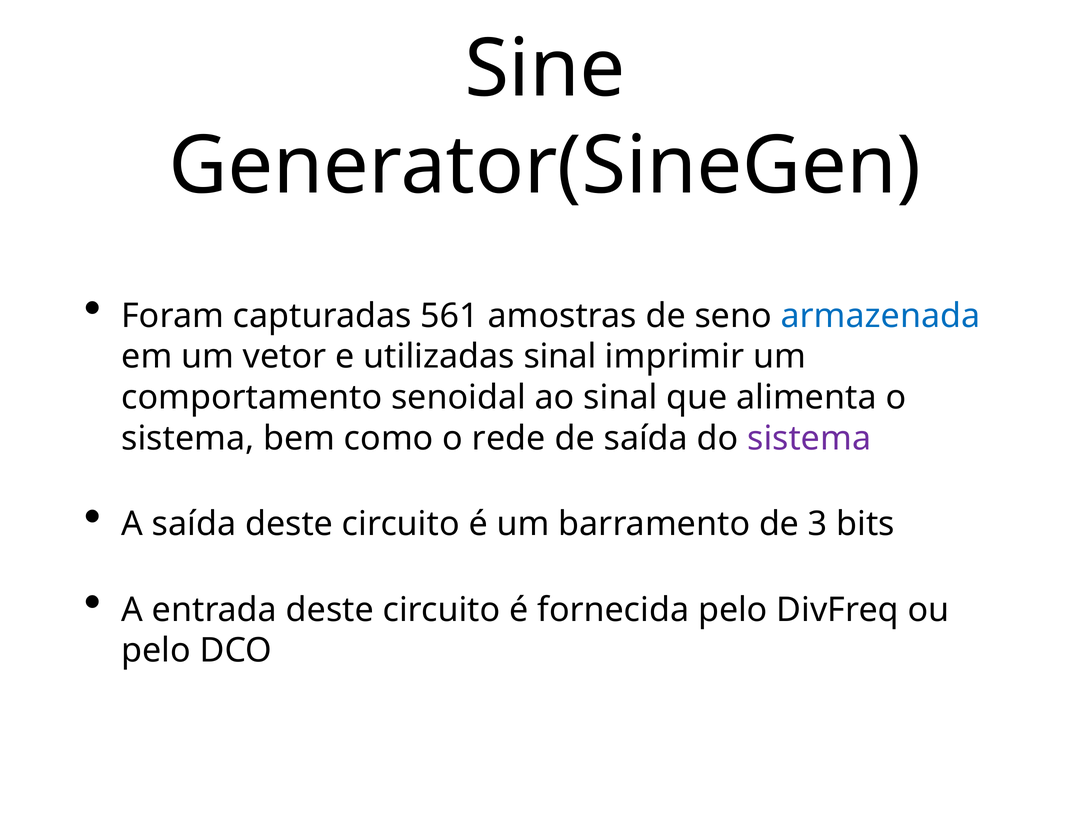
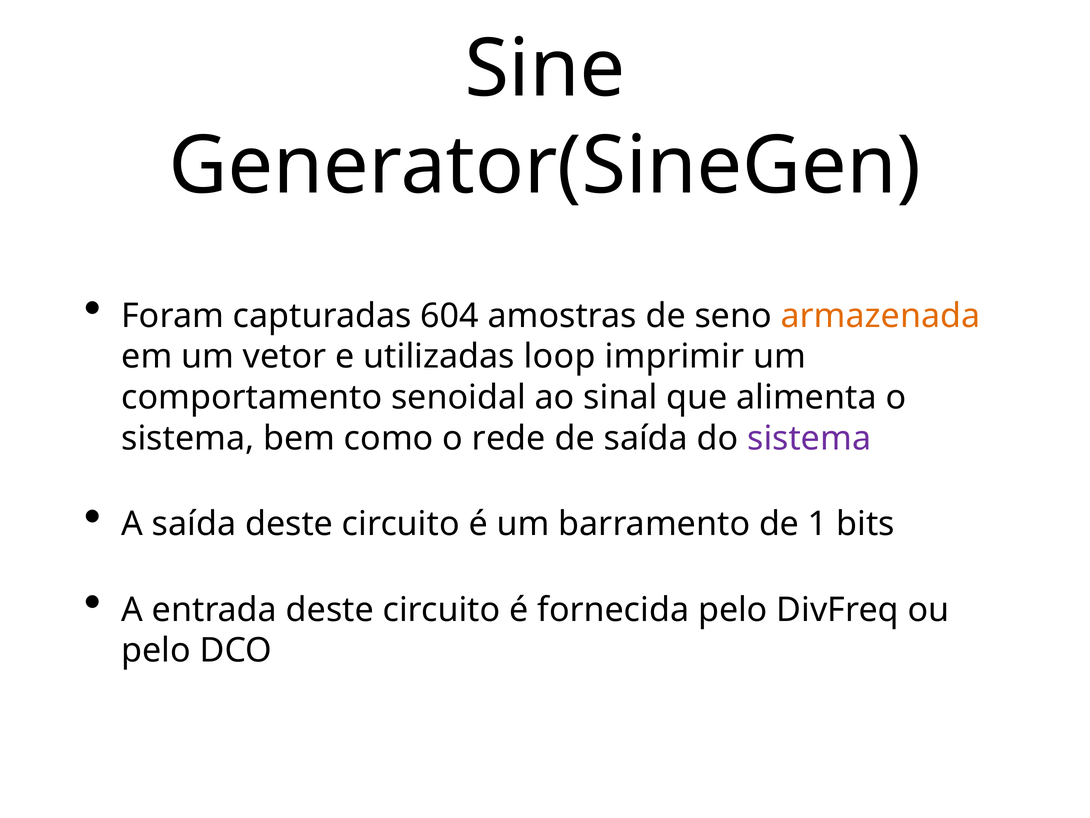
561: 561 -> 604
armazenada colour: blue -> orange
utilizadas sinal: sinal -> loop
3: 3 -> 1
